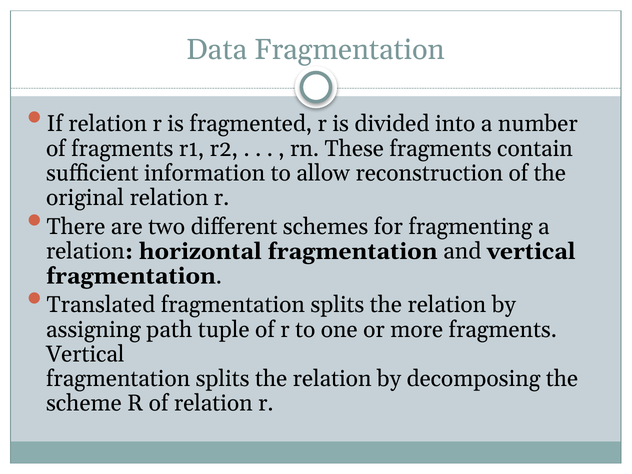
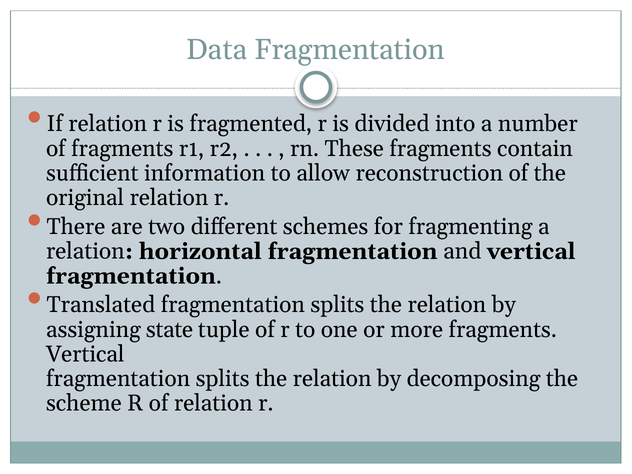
path: path -> state
